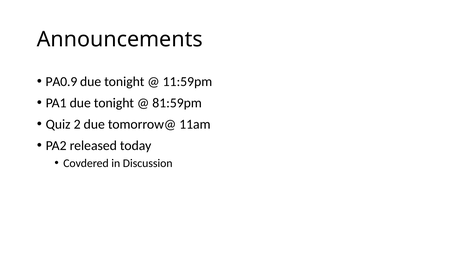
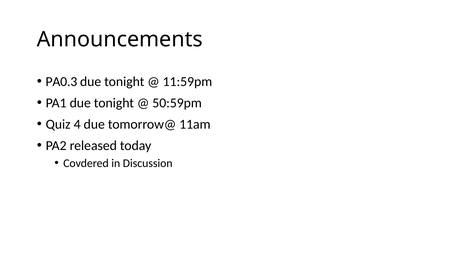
PA0.9: PA0.9 -> PA0.3
81:59pm: 81:59pm -> 50:59pm
2: 2 -> 4
